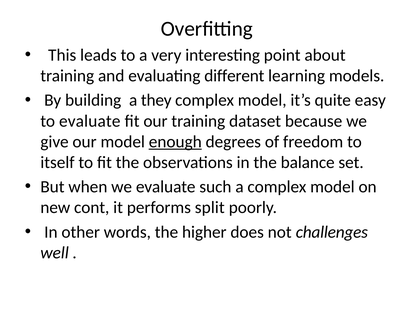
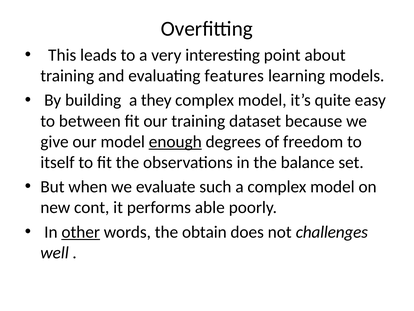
different: different -> features
to evaluate: evaluate -> between
split: split -> able
other underline: none -> present
higher: higher -> obtain
